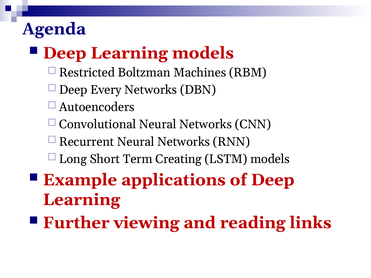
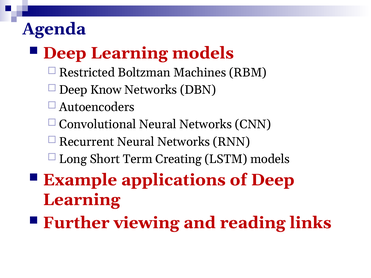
Every: Every -> Know
